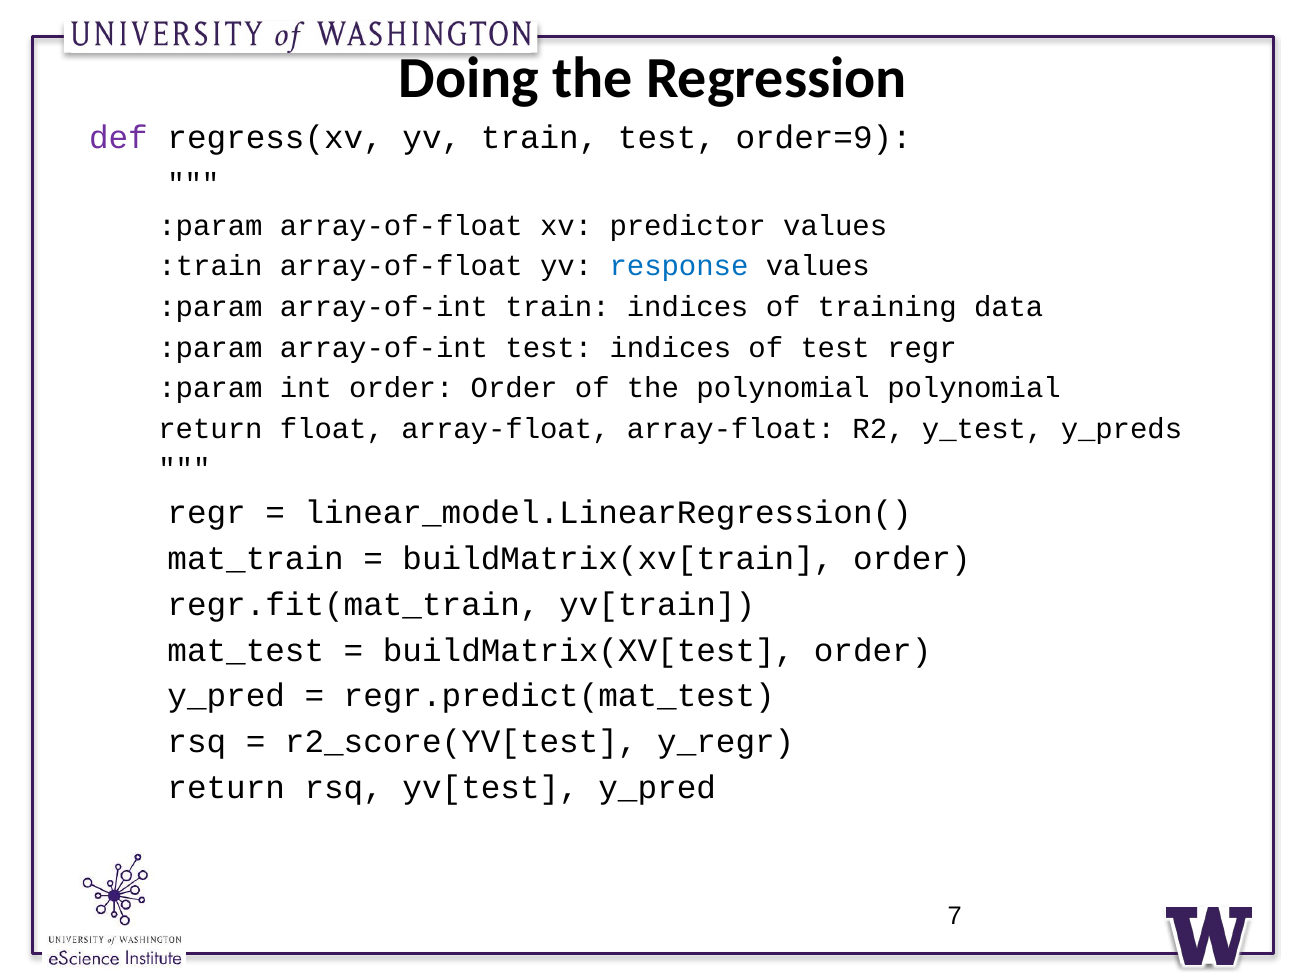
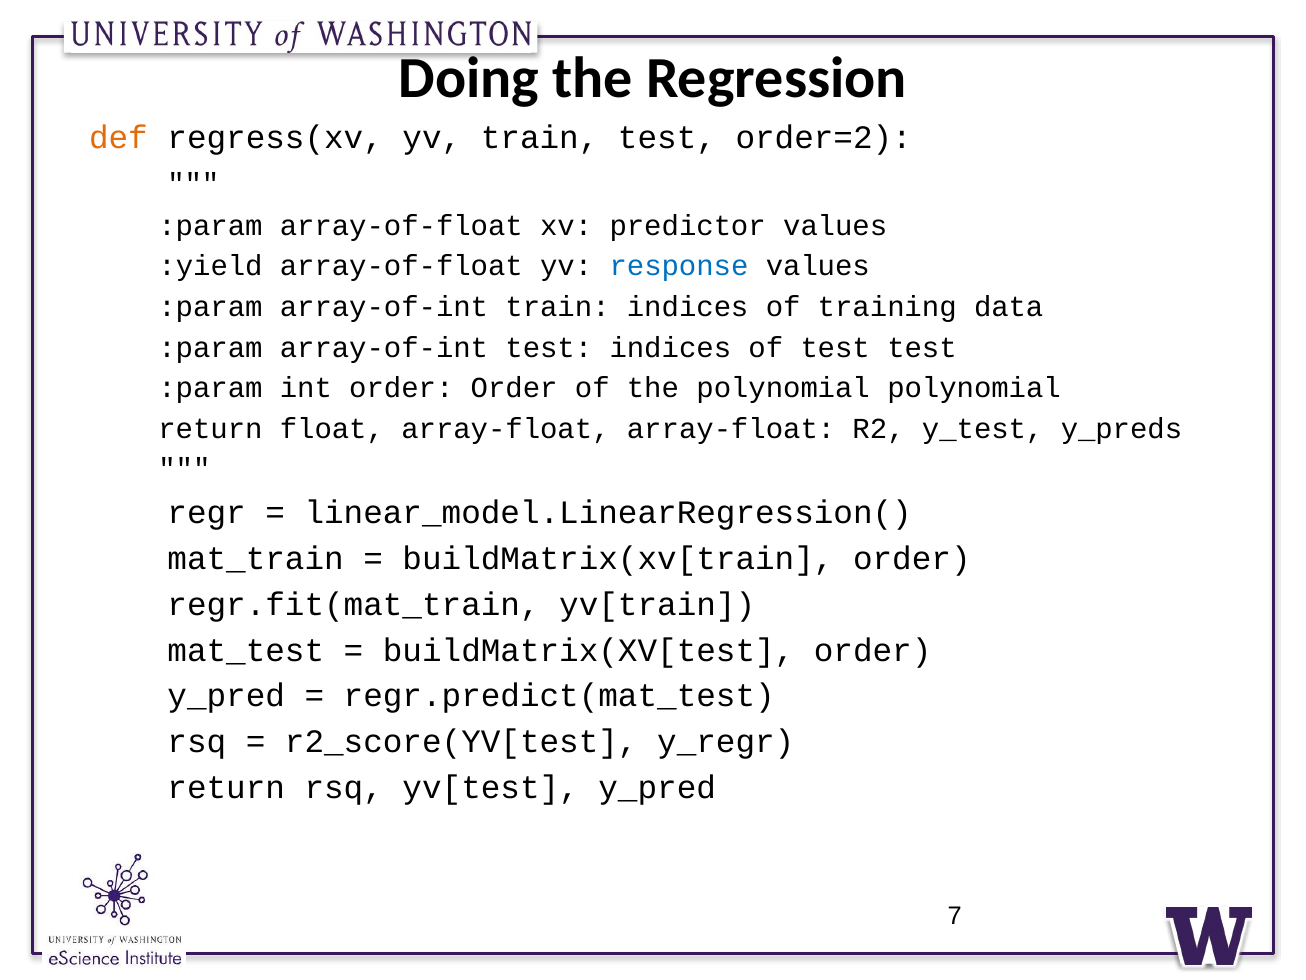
def colour: purple -> orange
order=9: order=9 -> order=2
:train: :train -> :yield
test regr: regr -> test
